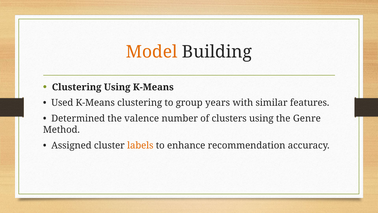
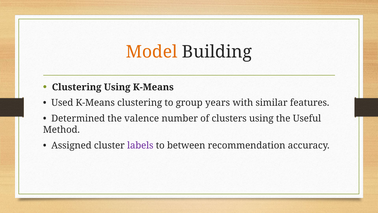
Genre: Genre -> Useful
labels colour: orange -> purple
enhance: enhance -> between
